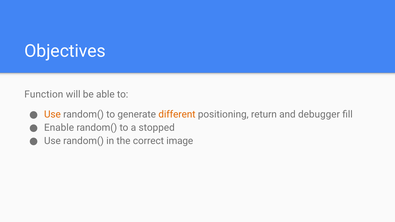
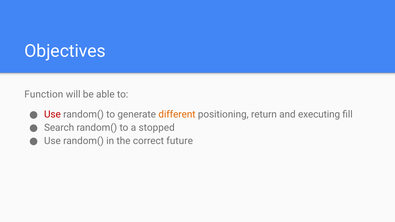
Use at (52, 114) colour: orange -> red
debugger: debugger -> executing
Enable: Enable -> Search
image: image -> future
